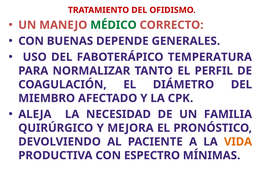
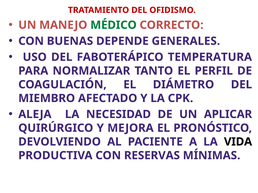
FAMILIA: FAMILIA -> APLICAR
VIDA colour: orange -> black
ESPECTRO: ESPECTRO -> RESERVAS
